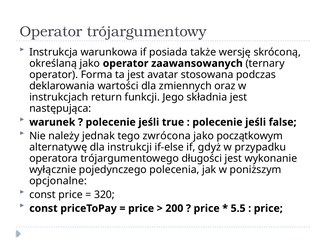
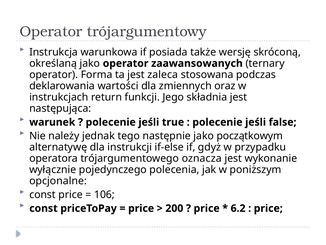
avatar: avatar -> zaleca
zwrócona: zwrócona -> następnie
długości: długości -> oznacza
320: 320 -> 106
5.5: 5.5 -> 6.2
